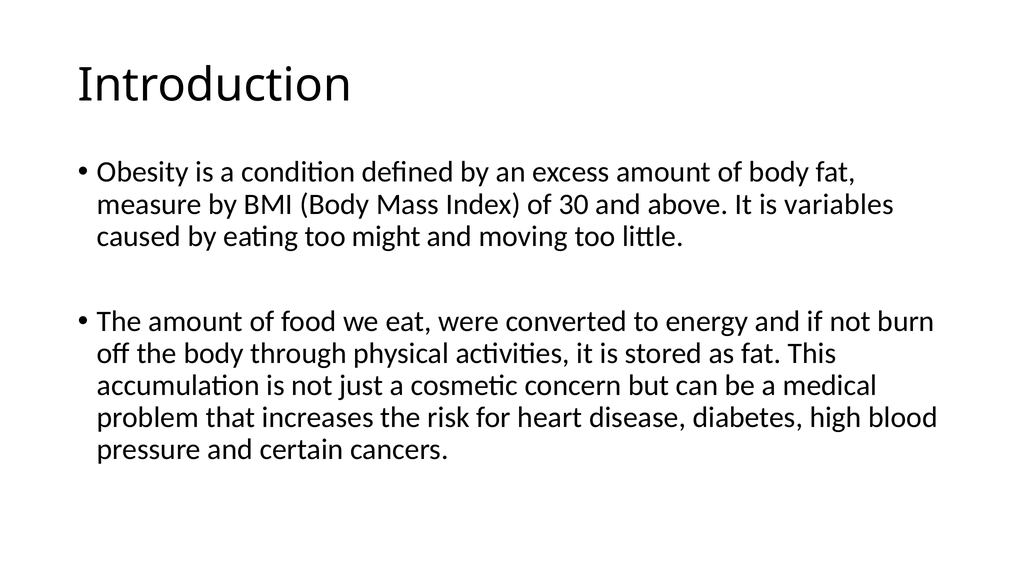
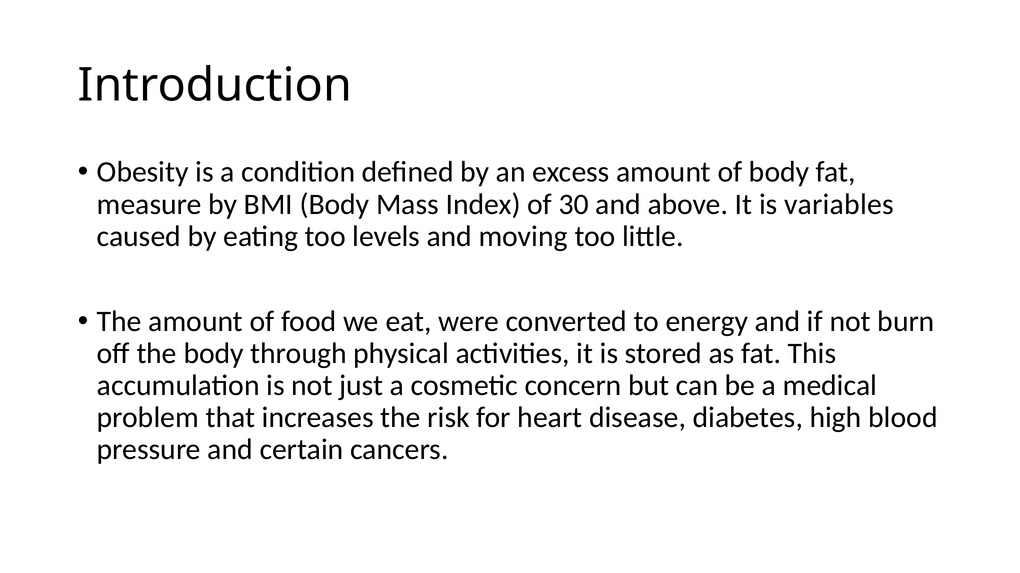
might: might -> levels
